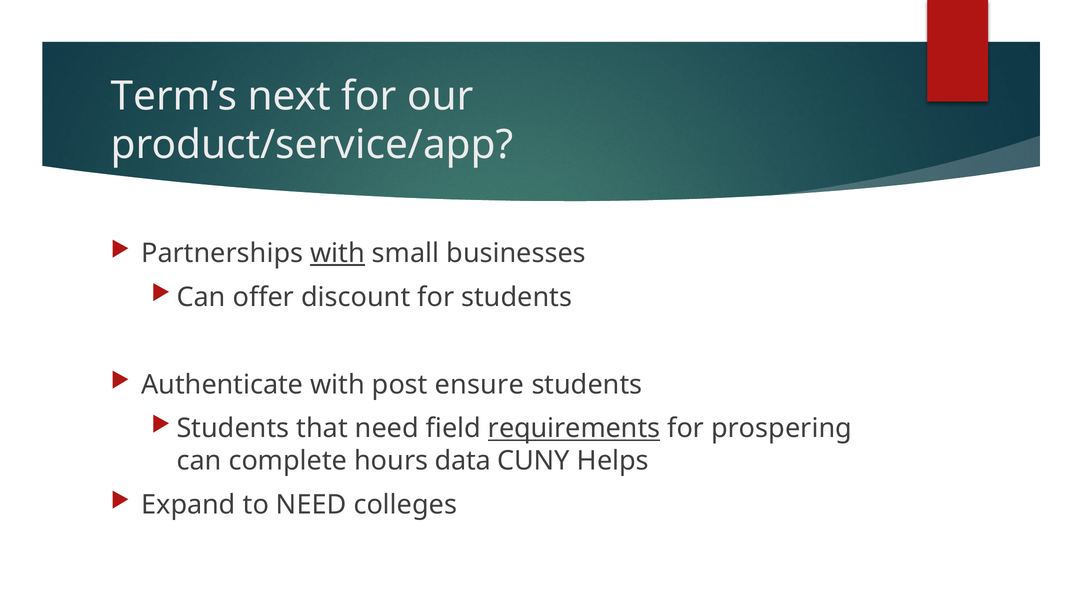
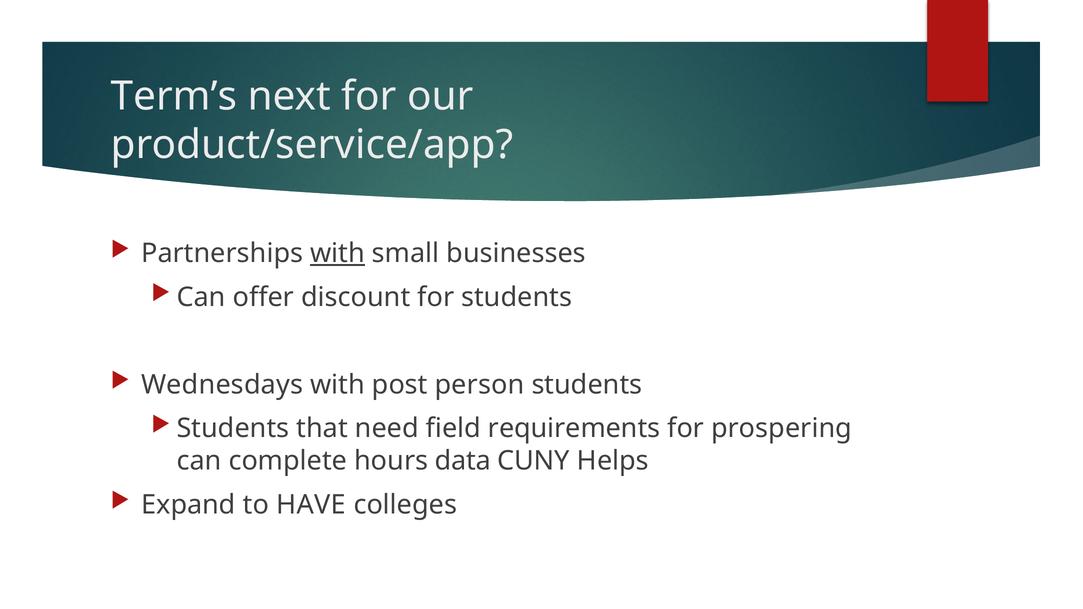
Authenticate: Authenticate -> Wednesdays
ensure: ensure -> person
requirements underline: present -> none
to NEED: NEED -> HAVE
